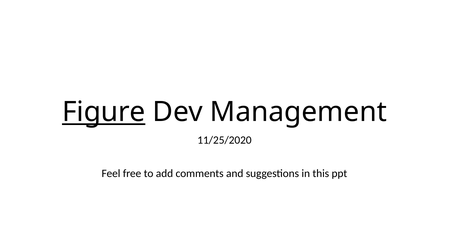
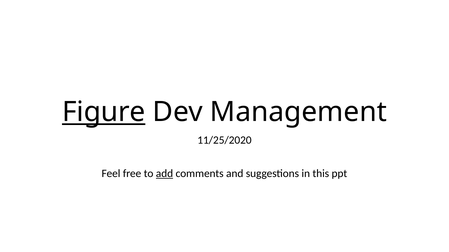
add underline: none -> present
